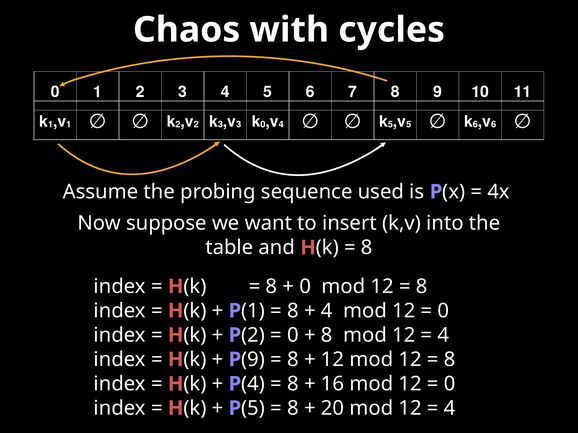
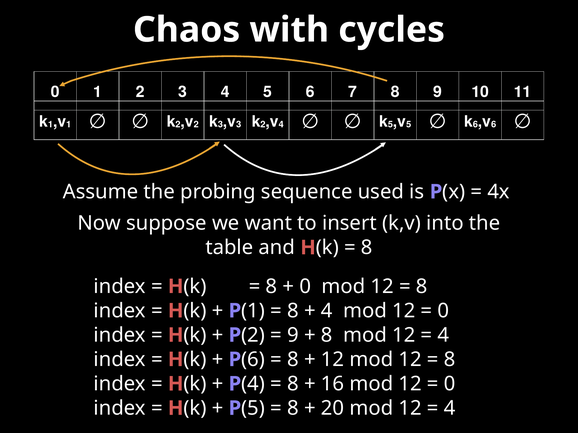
0 at (263, 125): 0 -> 2
0 at (293, 335): 0 -> 9
9 at (253, 360): 9 -> 6
